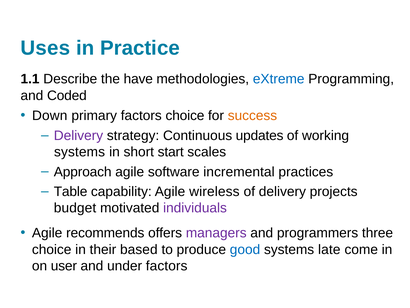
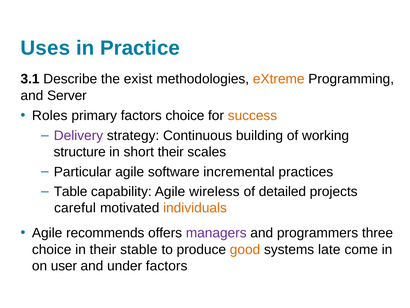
1.1: 1.1 -> 3.1
have: have -> exist
eXtreme colour: blue -> orange
Coded: Coded -> Server
Down: Down -> Roles
updates: updates -> building
systems at (80, 152): systems -> structure
short start: start -> their
Approach: Approach -> Particular
of delivery: delivery -> detailed
budget: budget -> careful
individuals colour: purple -> orange
based: based -> stable
good colour: blue -> orange
